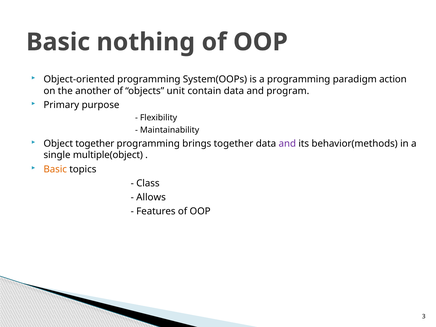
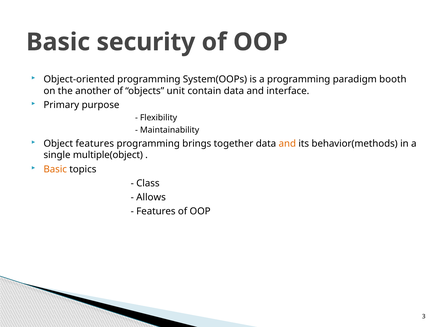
nothing: nothing -> security
action: action -> booth
program: program -> interface
Object together: together -> features
and at (287, 144) colour: purple -> orange
